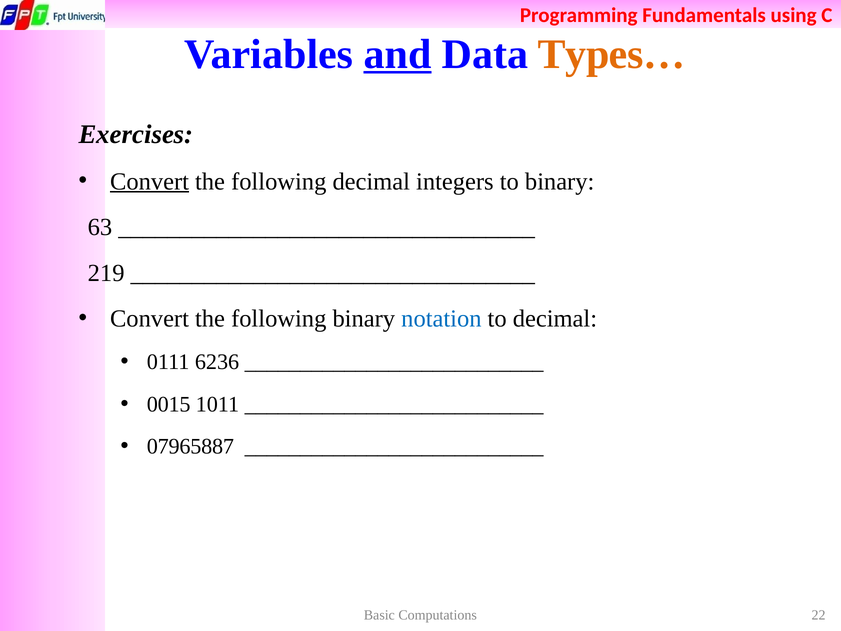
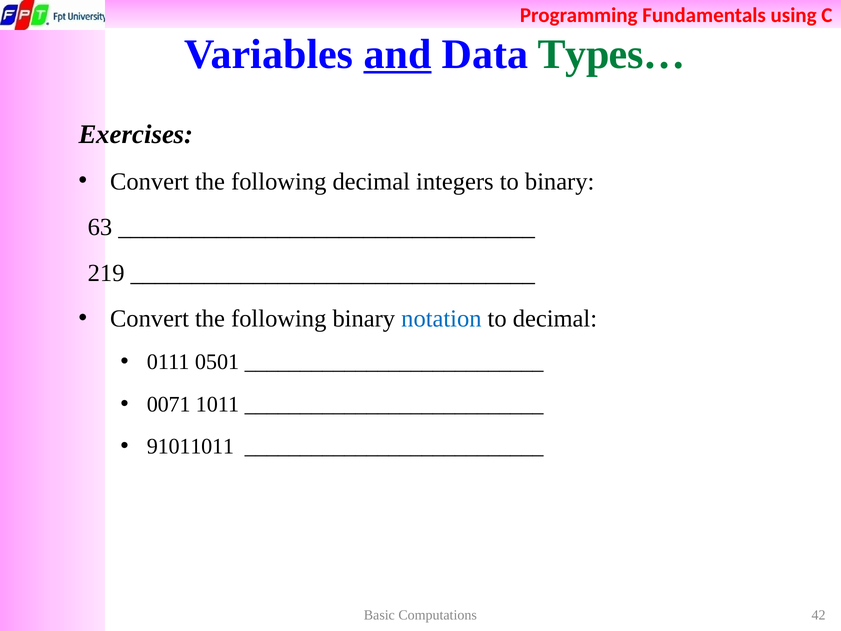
Types… colour: orange -> green
Convert at (150, 181) underline: present -> none
6236: 6236 -> 0501
0015: 0015 -> 0071
07965887: 07965887 -> 91011011
22: 22 -> 42
